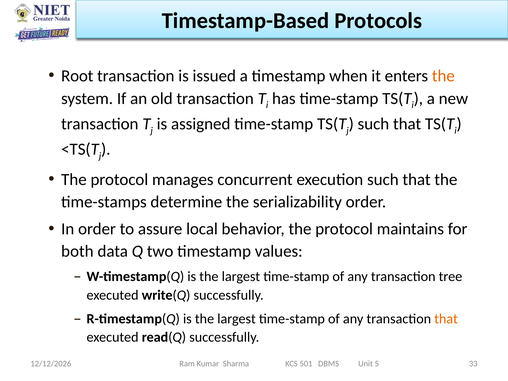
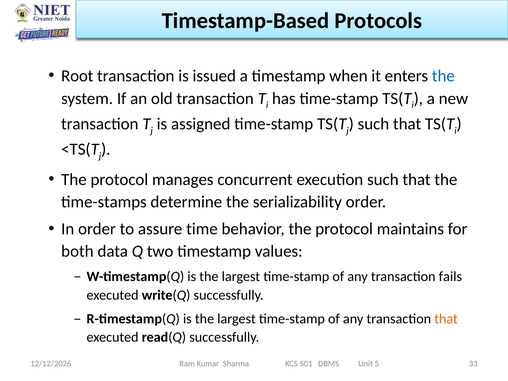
the at (443, 76) colour: orange -> blue
local: local -> time
tree: tree -> fails
